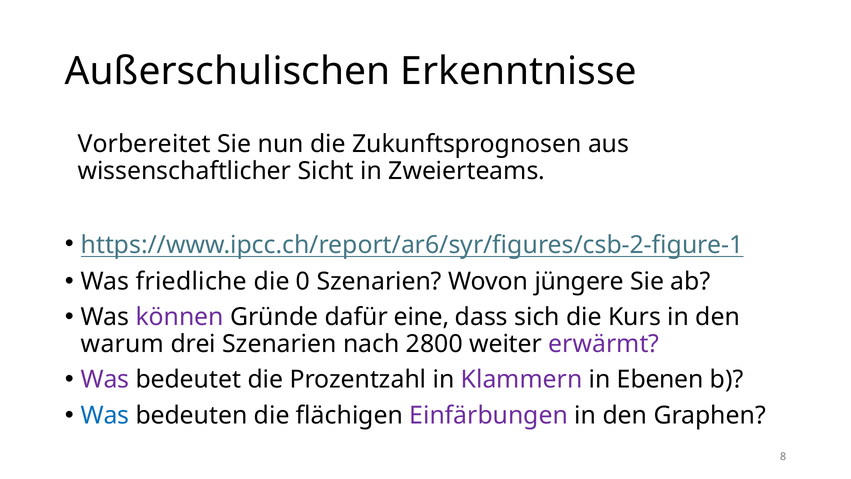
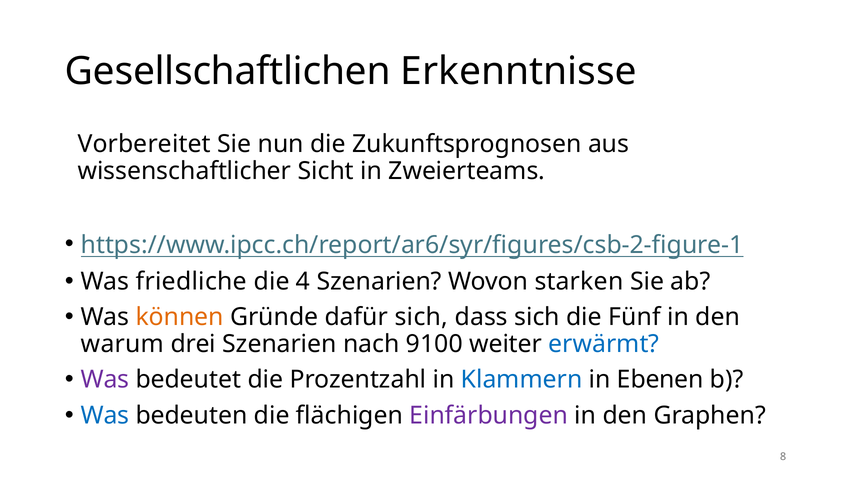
Außerschulischen: Außerschulischen -> Gesellschaftlichen
0: 0 -> 4
jüngere: jüngere -> starken
können colour: purple -> orange
dafür eine: eine -> sich
Kurs: Kurs -> Fünf
2800: 2800 -> 9100
erwärmt colour: purple -> blue
Klammern colour: purple -> blue
